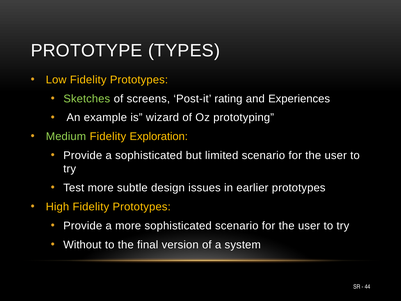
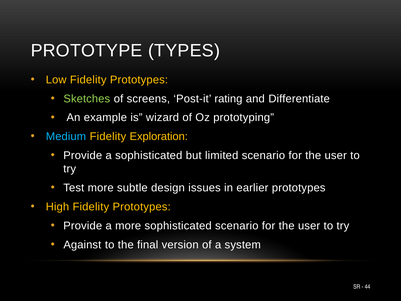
Experiences: Experiences -> Differentiate
Medium colour: light green -> light blue
Without: Without -> Against
